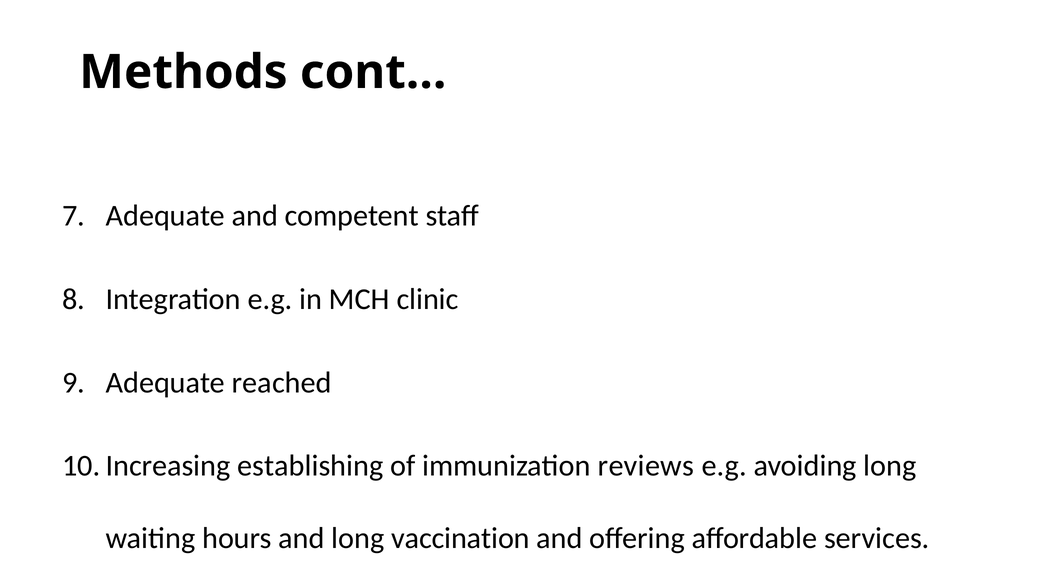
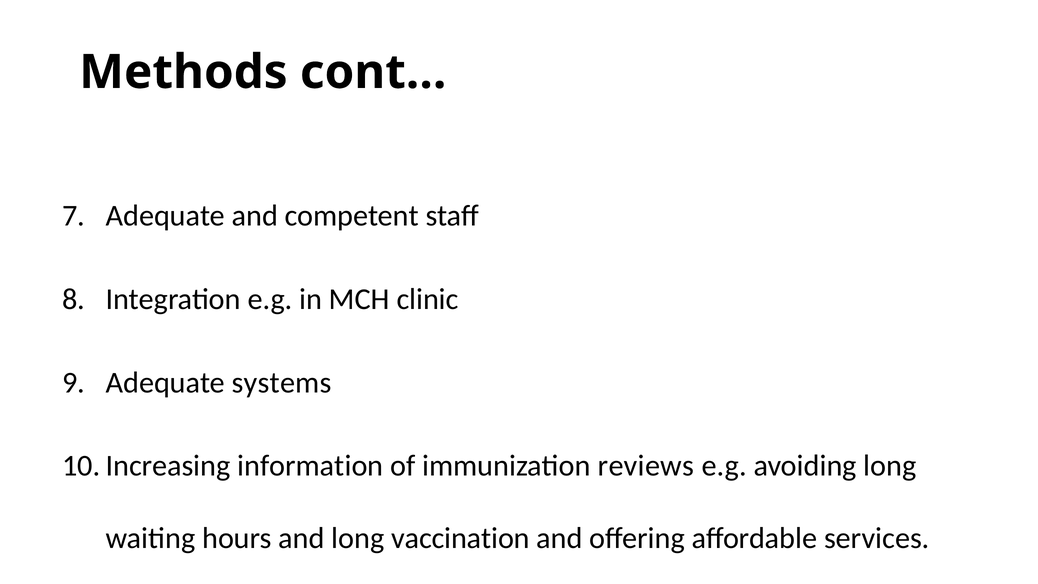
reached: reached -> systems
establishing: establishing -> information
